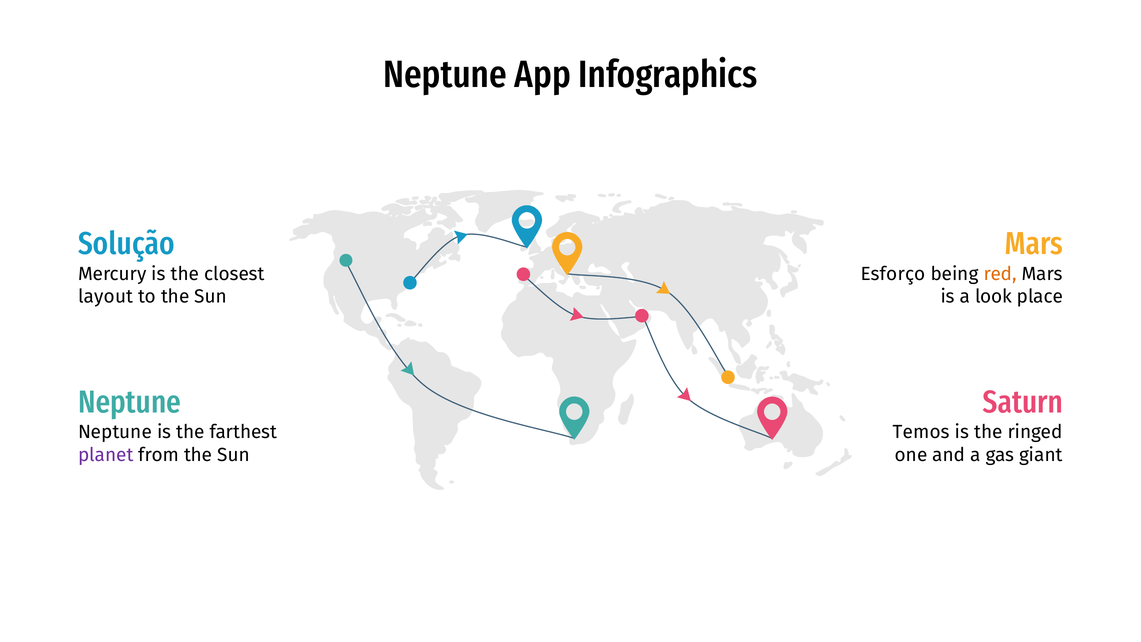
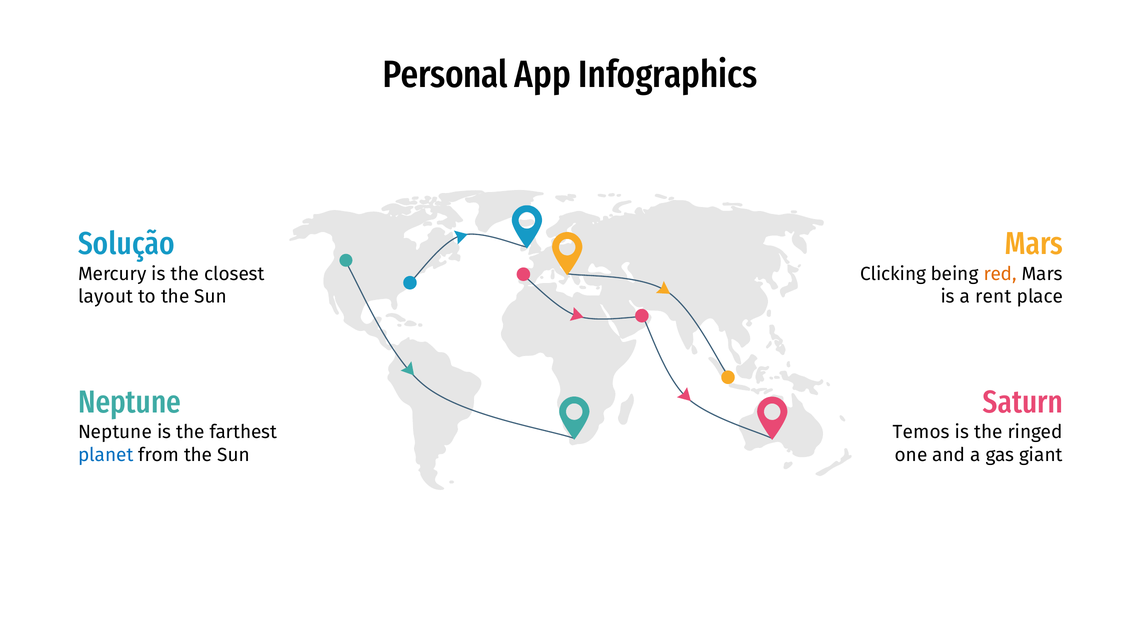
Neptune at (445, 75): Neptune -> Personal
Esforço: Esforço -> Clicking
look: look -> rent
planet colour: purple -> blue
